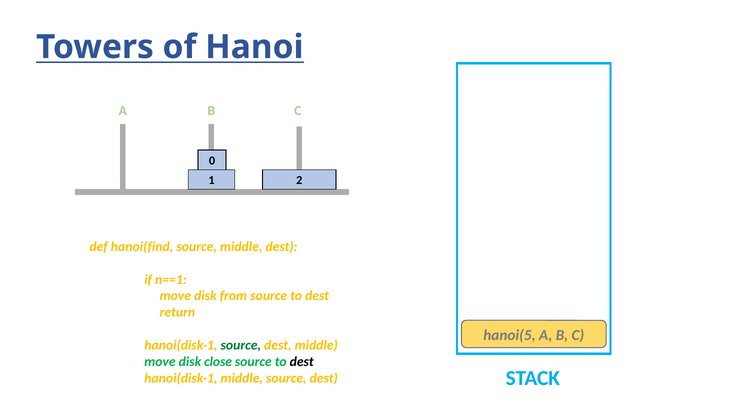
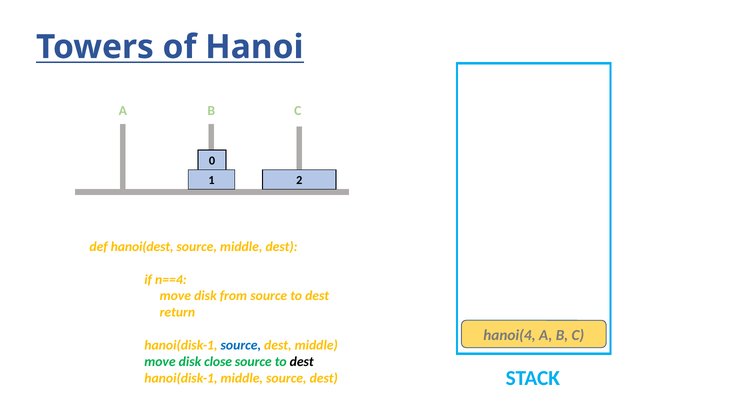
hanoi(find: hanoi(find -> hanoi(dest
n==1: n==1 -> n==4
hanoi(5: hanoi(5 -> hanoi(4
source at (241, 345) colour: green -> blue
